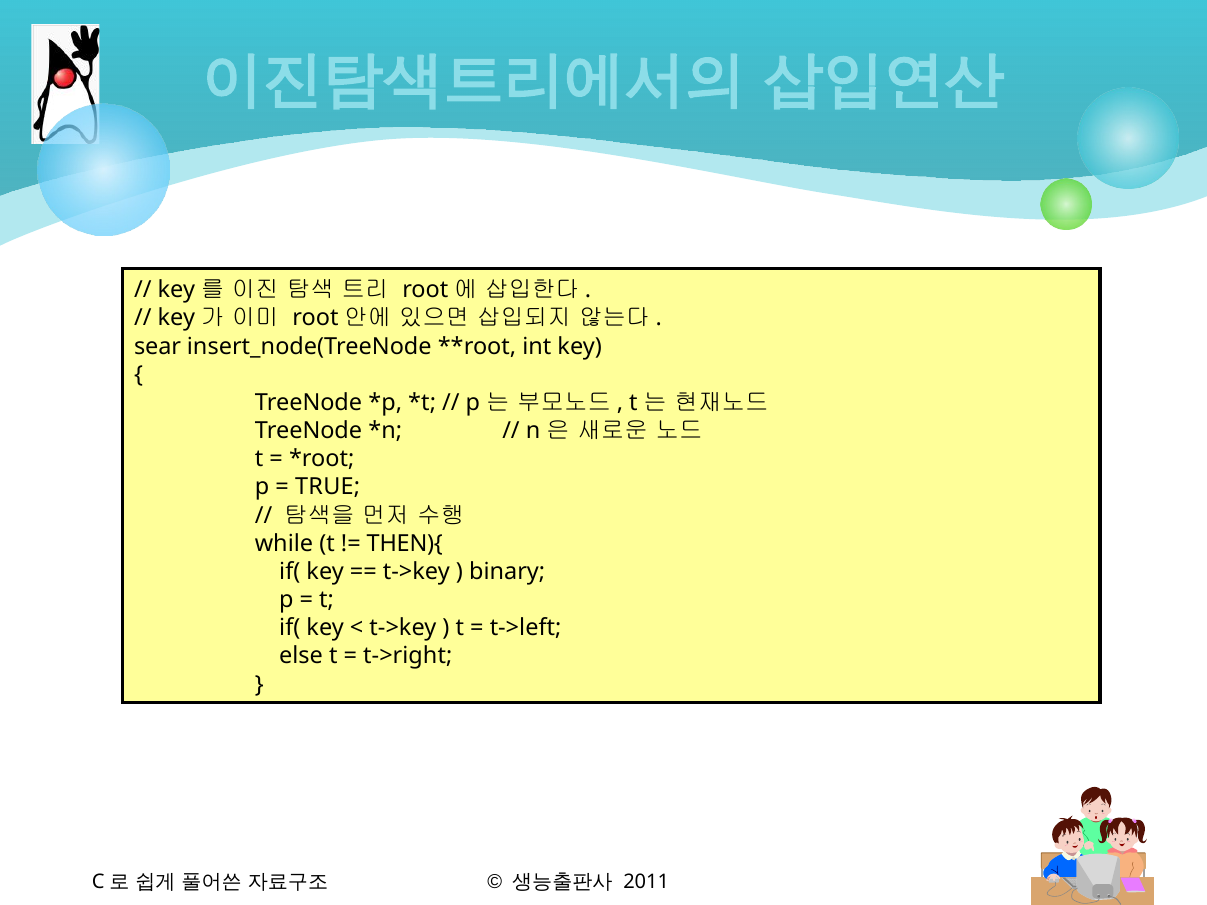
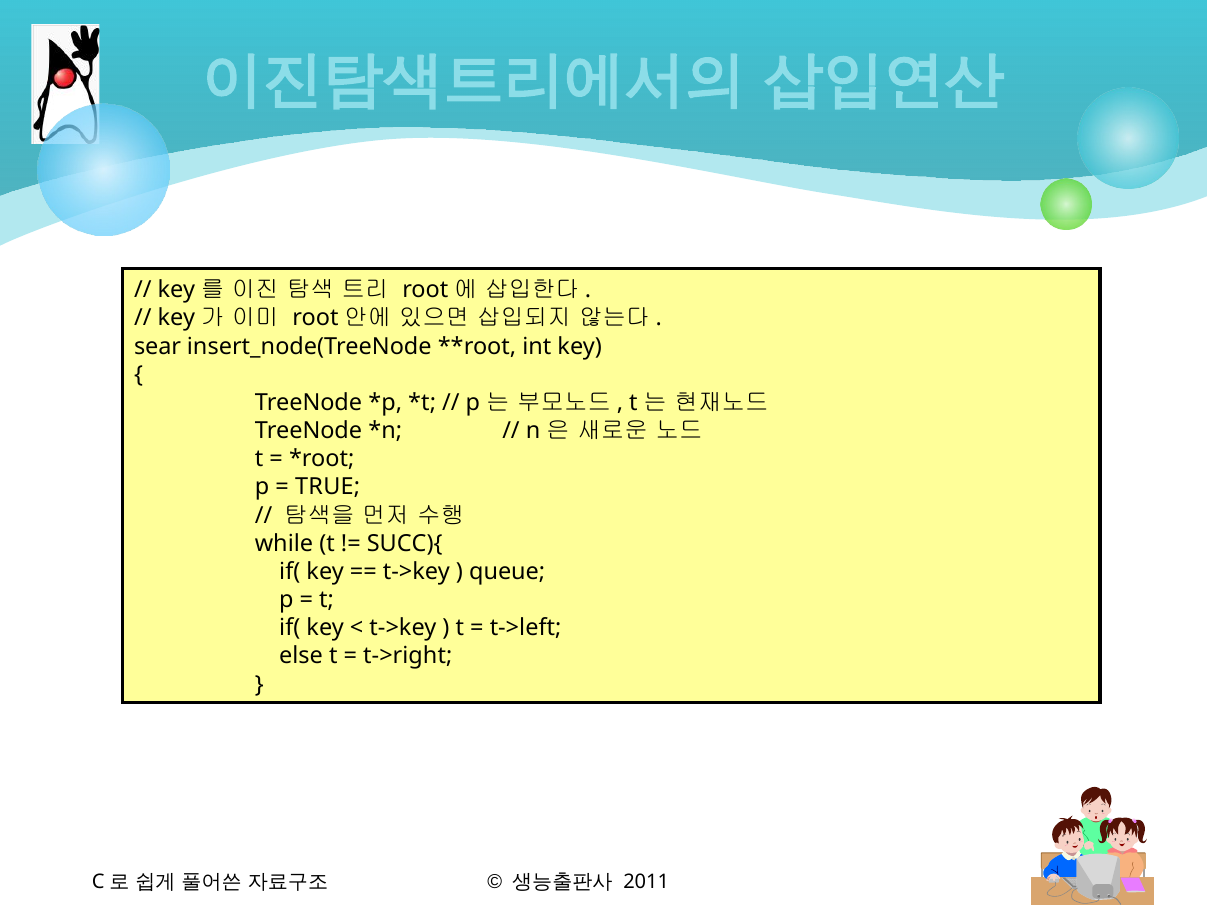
THEN){: THEN){ -> SUCC){
binary: binary -> queue
